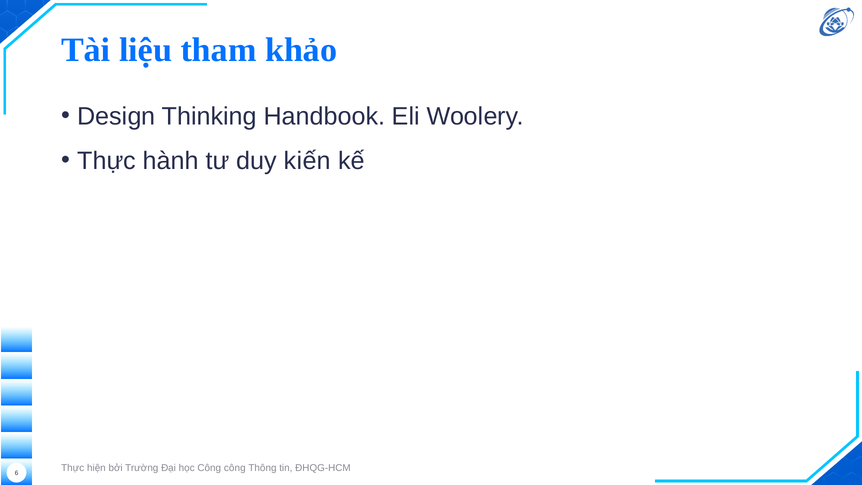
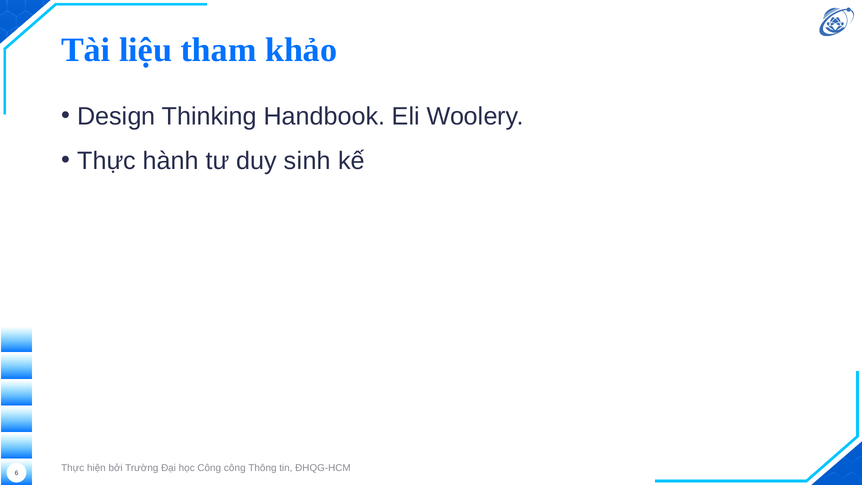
kiến: kiến -> sinh
